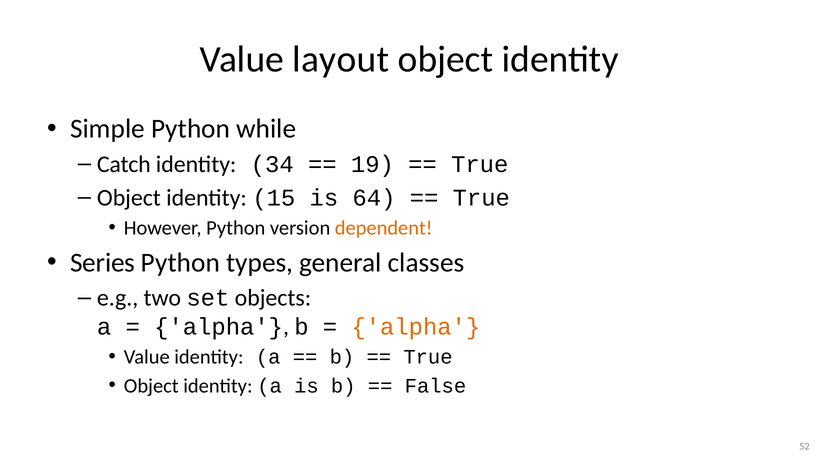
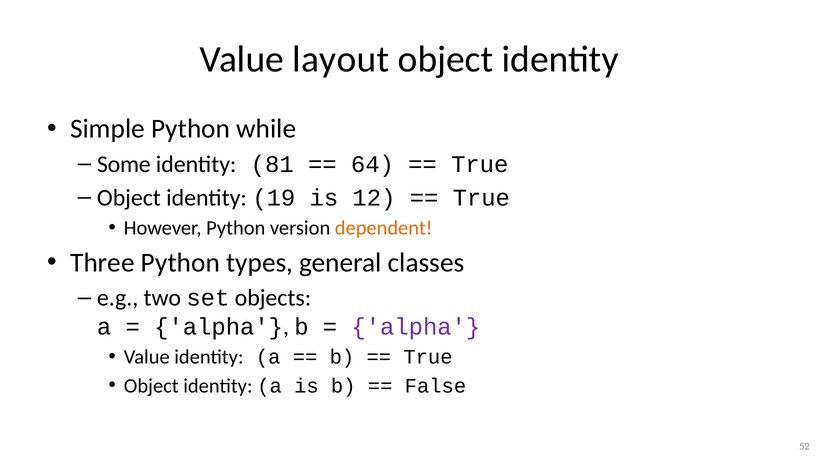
Catch: Catch -> Some
34: 34 -> 81
19: 19 -> 64
15: 15 -> 19
64: 64 -> 12
Series: Series -> Three
alpha at (416, 326) colour: orange -> purple
